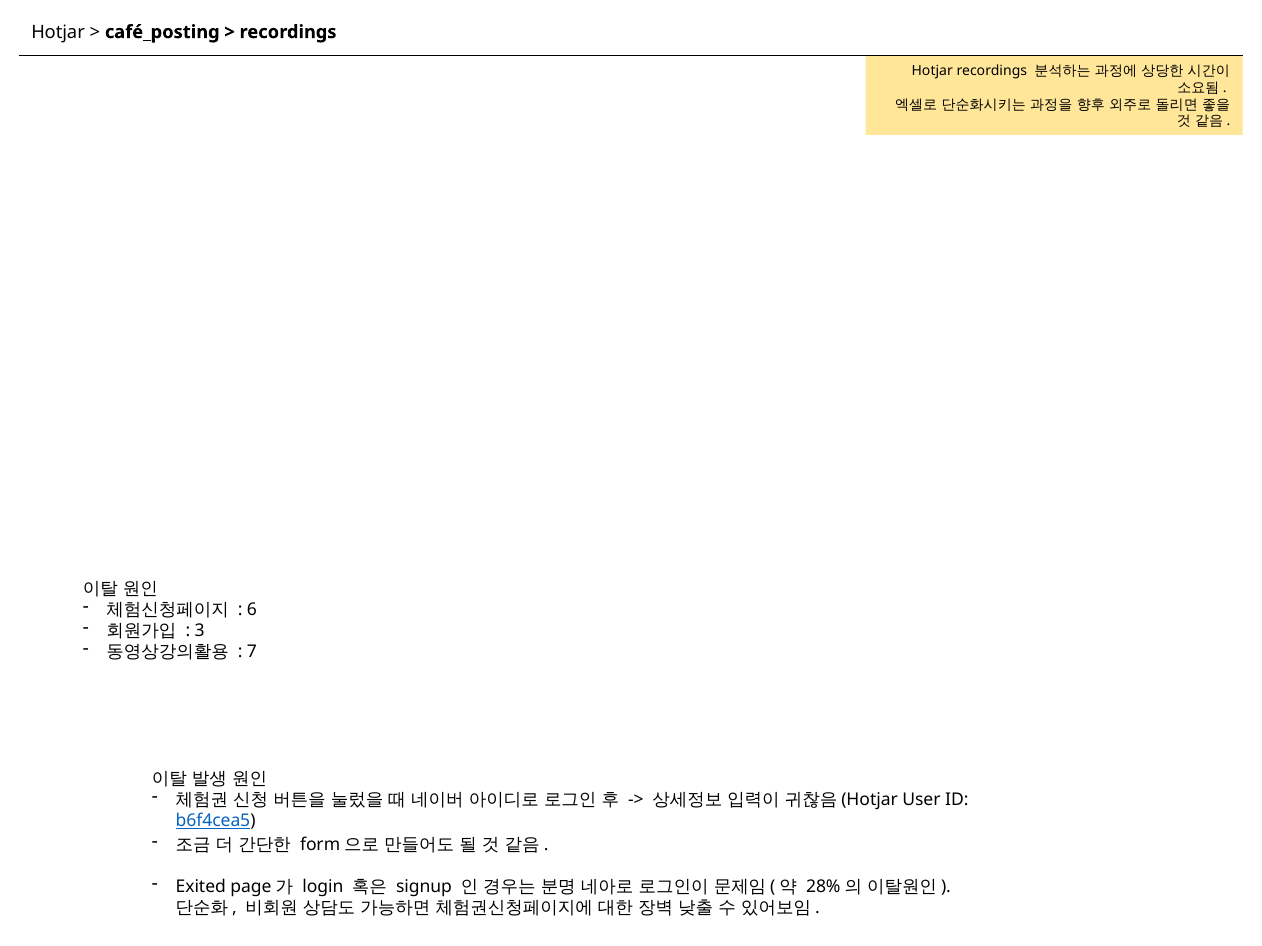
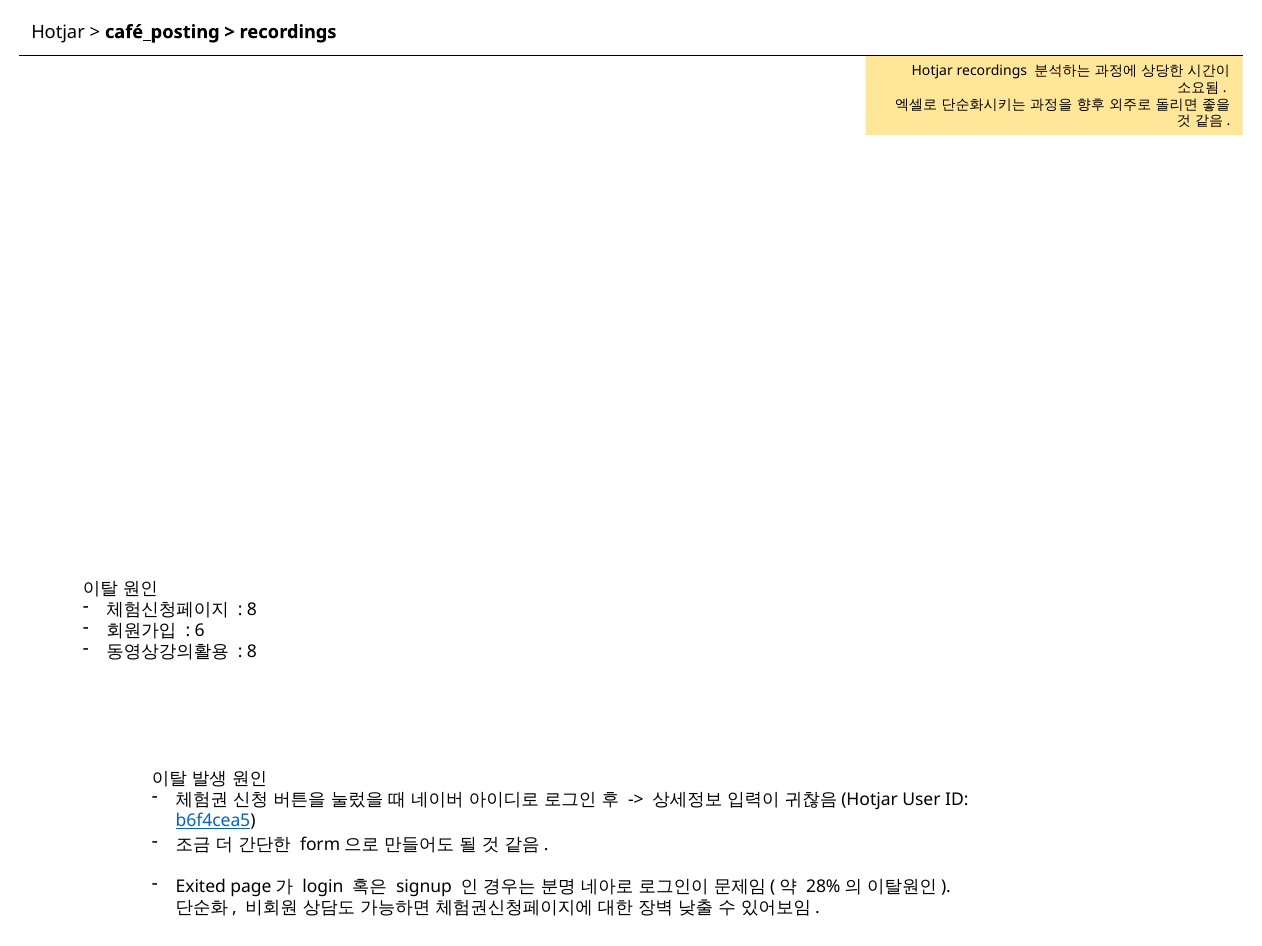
6 at (252, 610): 6 -> 8
3: 3 -> 6
7 at (252, 652): 7 -> 8
